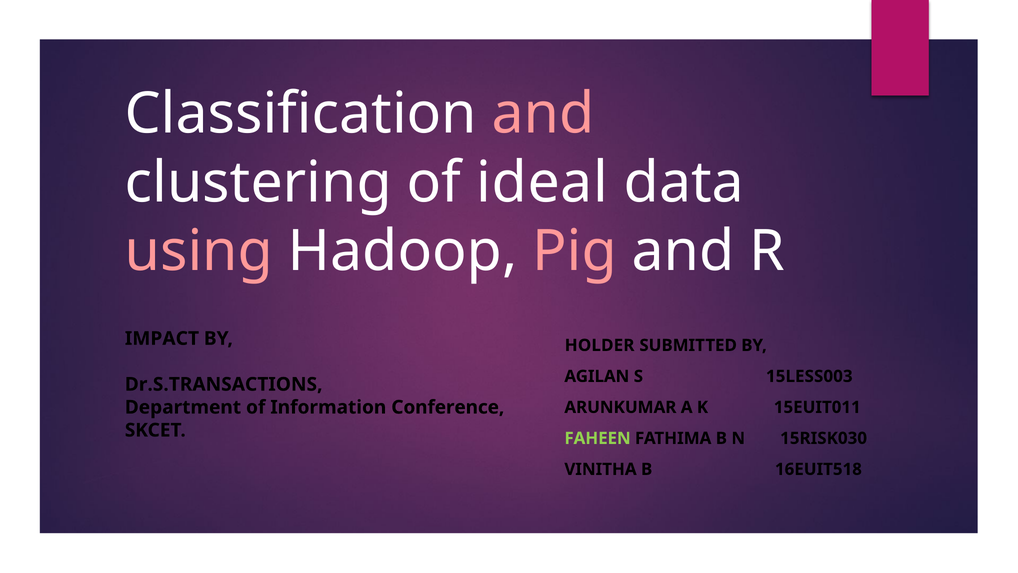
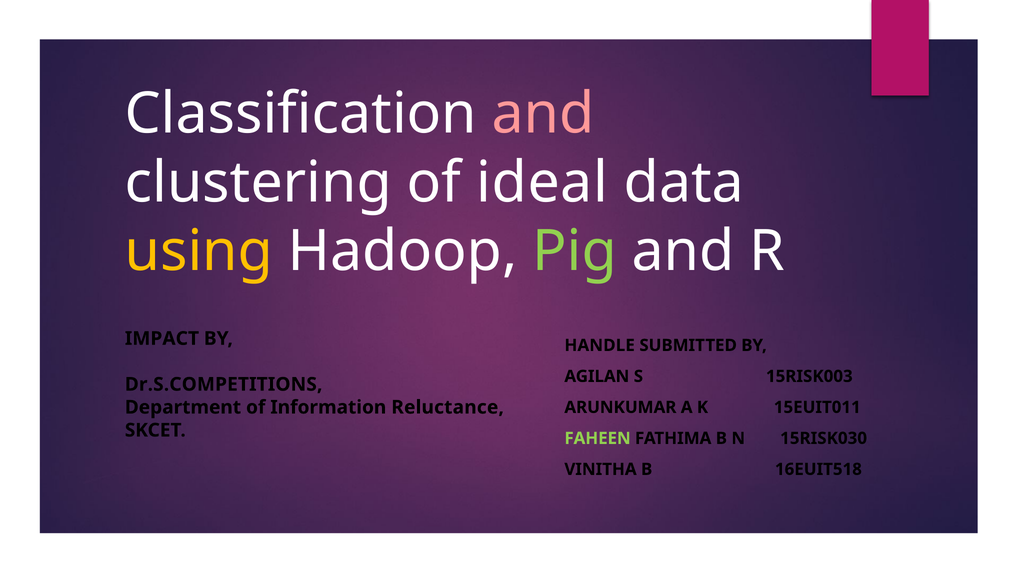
using colour: pink -> yellow
Pig colour: pink -> light green
HOLDER: HOLDER -> HANDLE
15LESS003: 15LESS003 -> 15RISK003
Dr.S.TRANSACTIONS: Dr.S.TRANSACTIONS -> Dr.S.COMPETITIONS
Conference: Conference -> Reluctance
